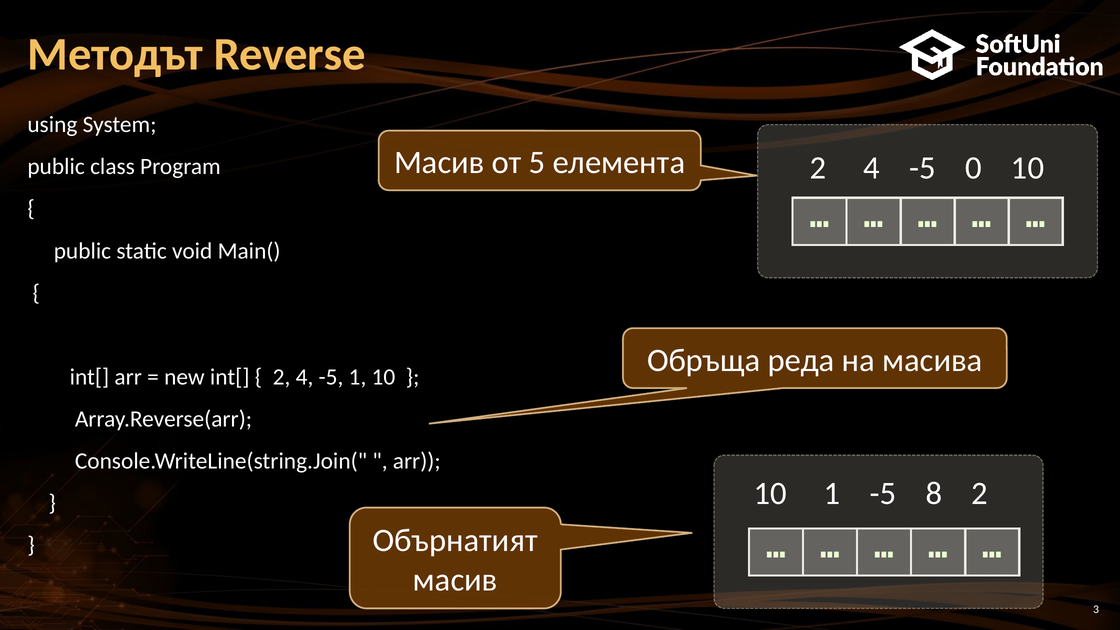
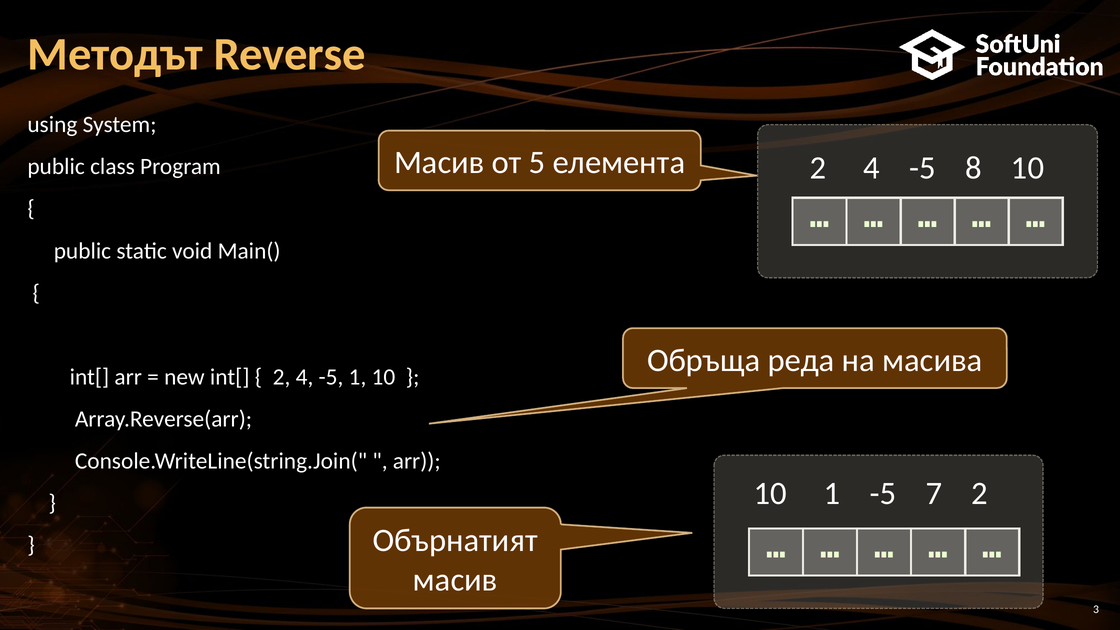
0: 0 -> 8
8: 8 -> 7
